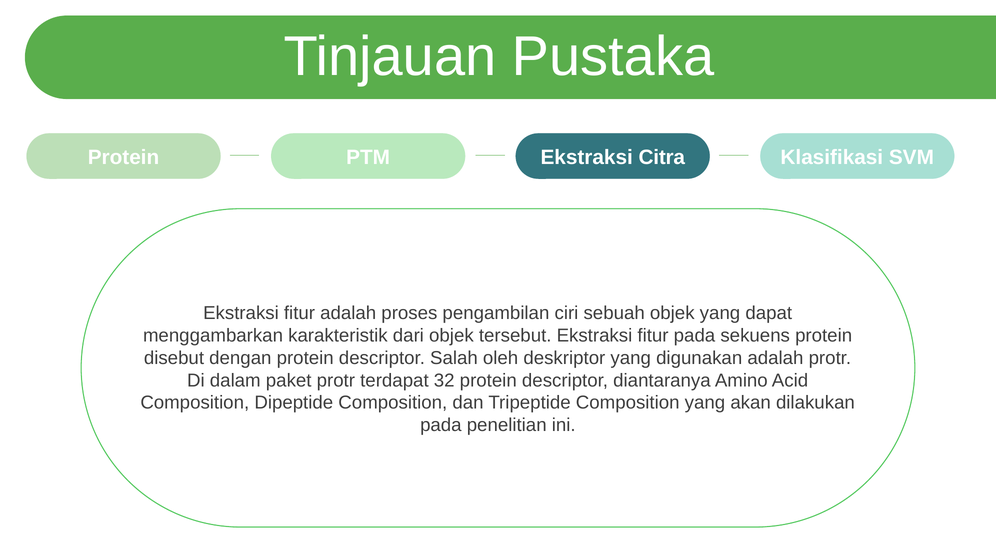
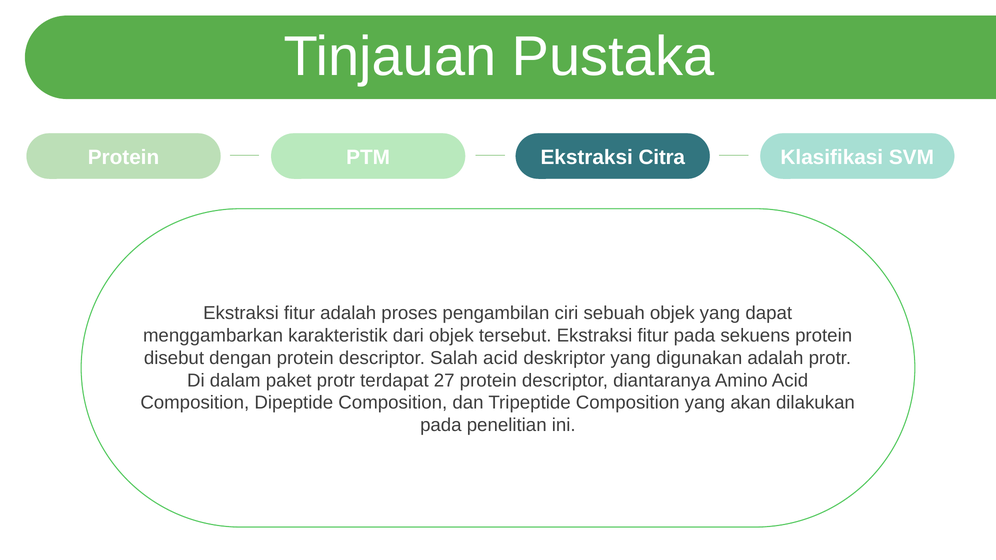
Salah oleh: oleh -> acid
32: 32 -> 27
